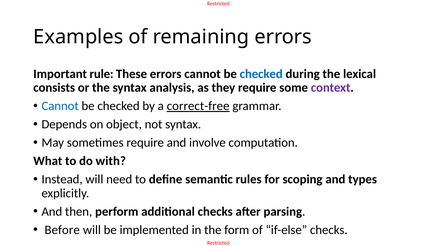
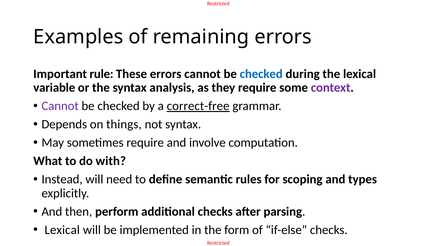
consists: consists -> variable
Cannot at (60, 106) colour: blue -> purple
object: object -> things
Before at (62, 230): Before -> Lexical
